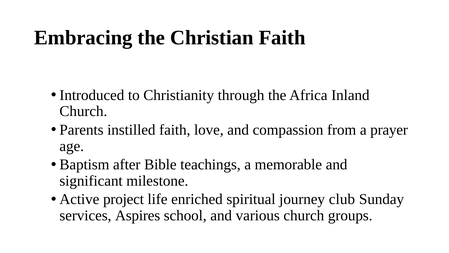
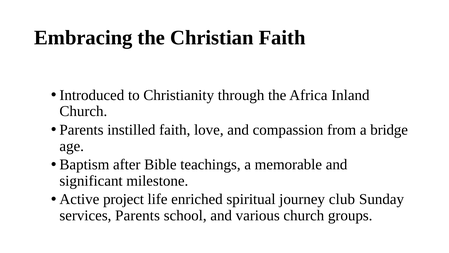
prayer: prayer -> bridge
services Aspires: Aspires -> Parents
